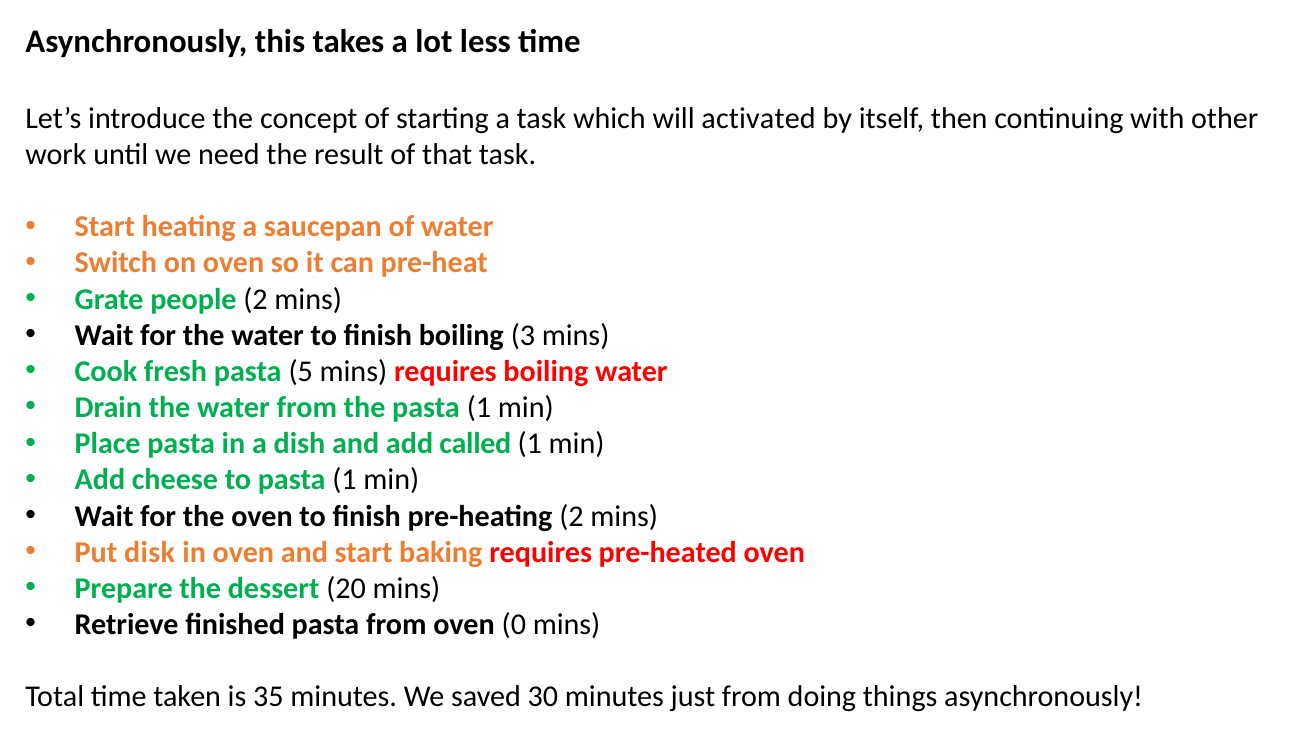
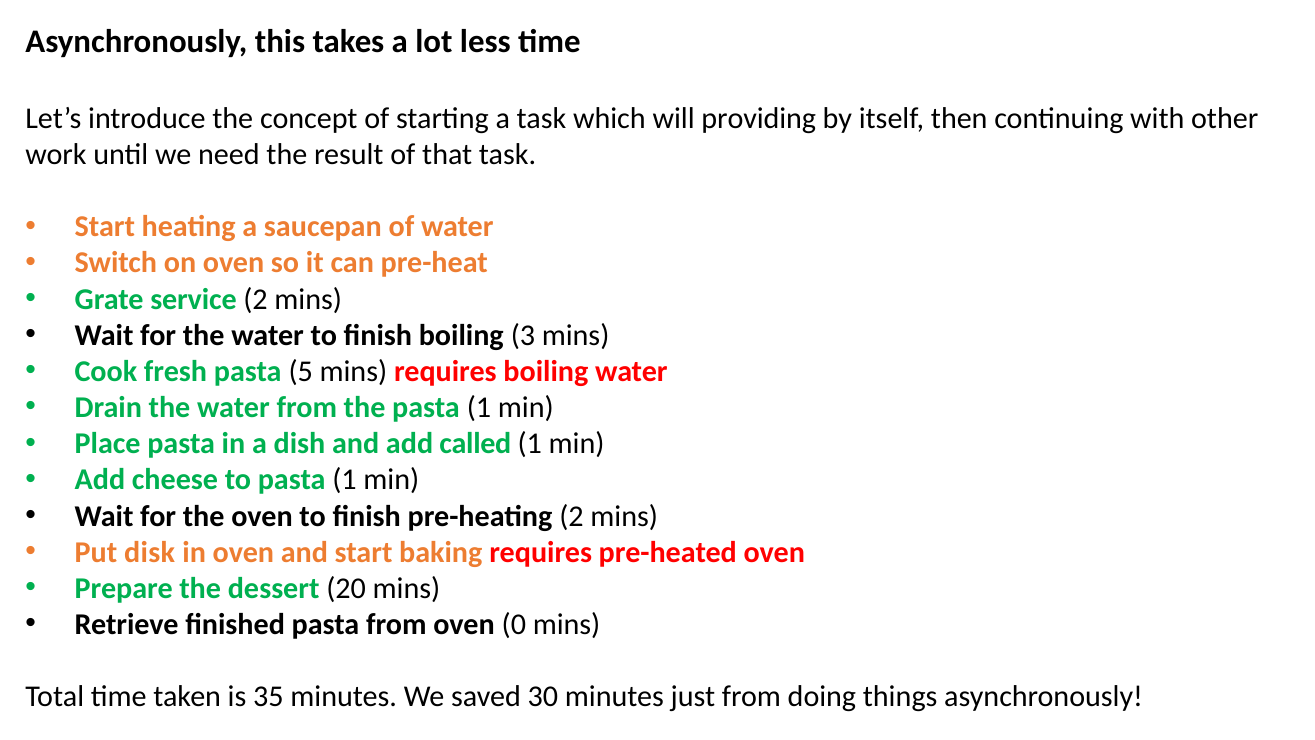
activated: activated -> providing
people: people -> service
